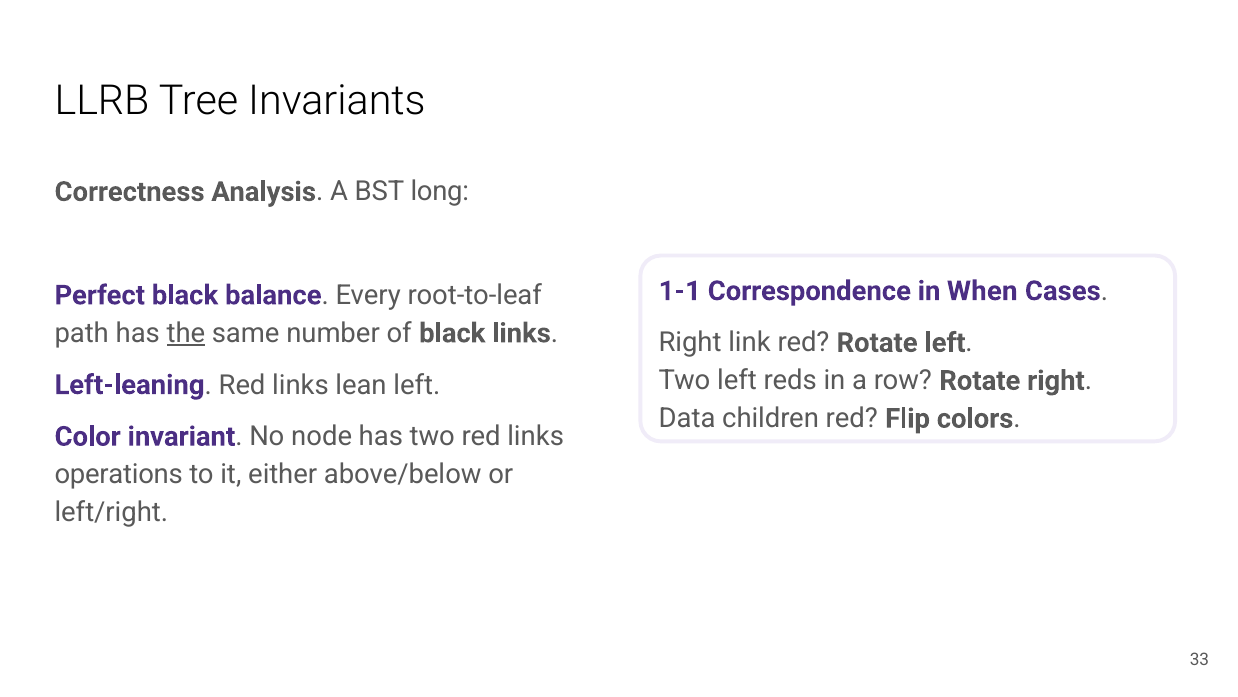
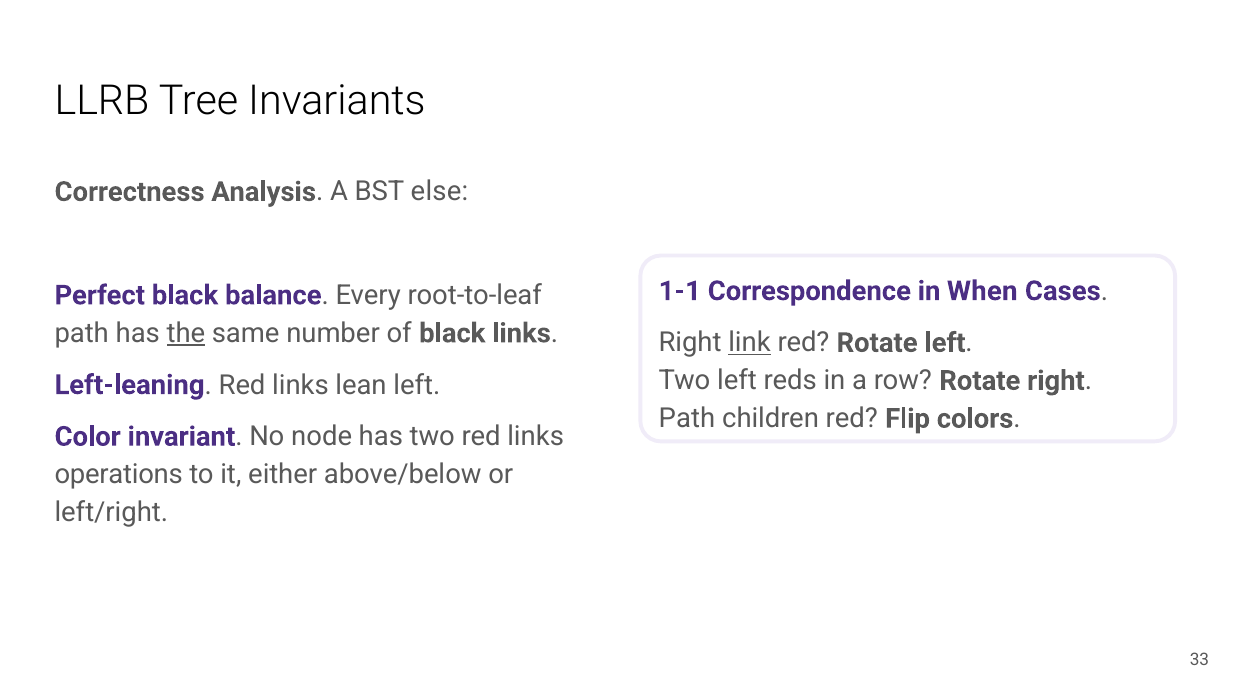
long: long -> else
link underline: none -> present
Data at (687, 418): Data -> Path
